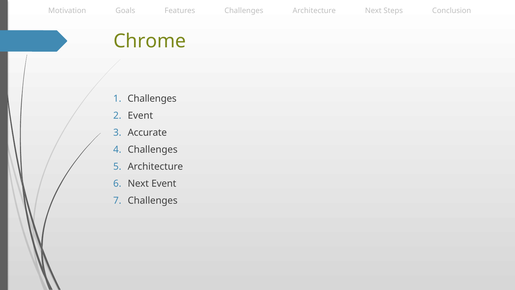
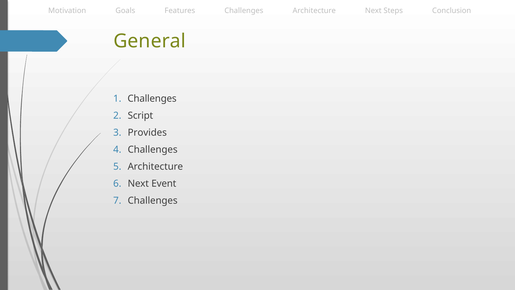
Chrome: Chrome -> General
Event at (140, 115): Event -> Script
Accurate: Accurate -> Provides
